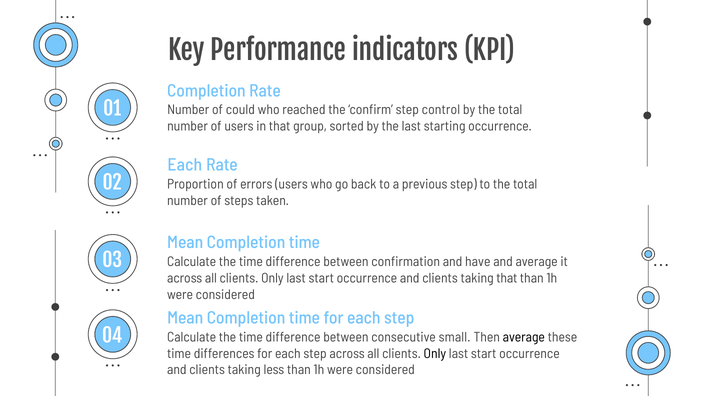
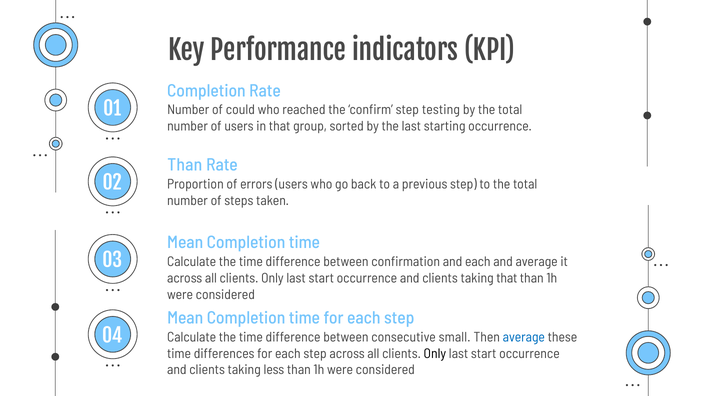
control: control -> testing
Each at (185, 165): Each -> Than
and have: have -> each
average at (524, 337) colour: black -> blue
